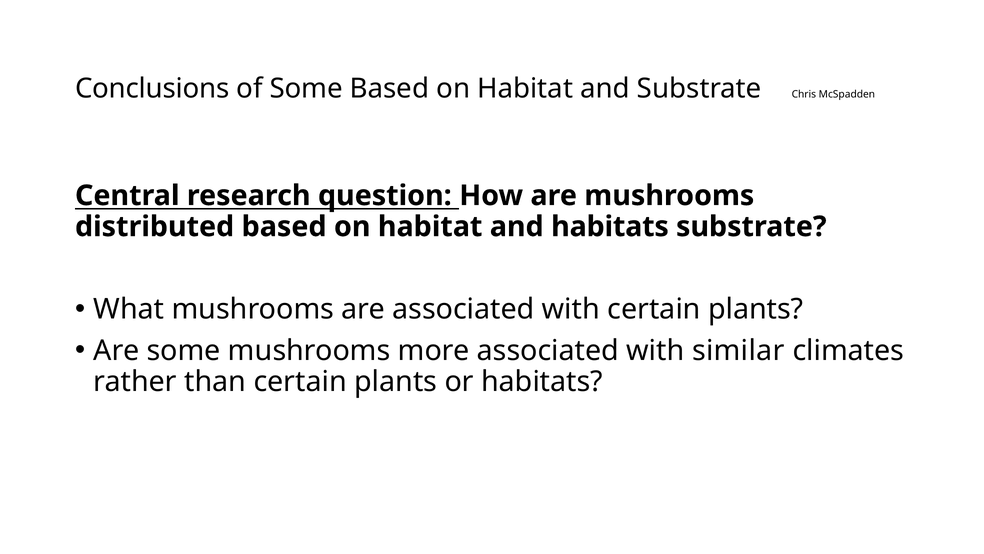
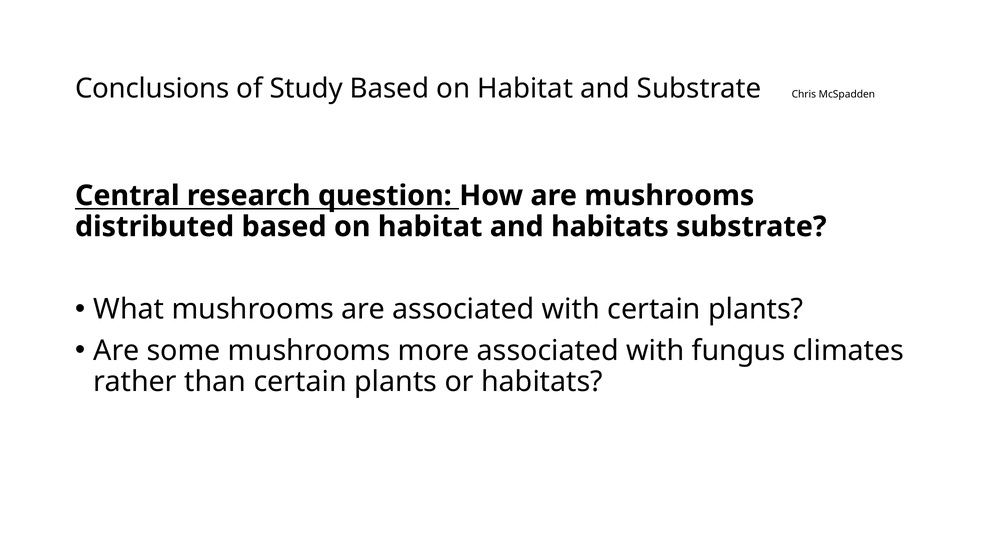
of Some: Some -> Study
similar: similar -> fungus
